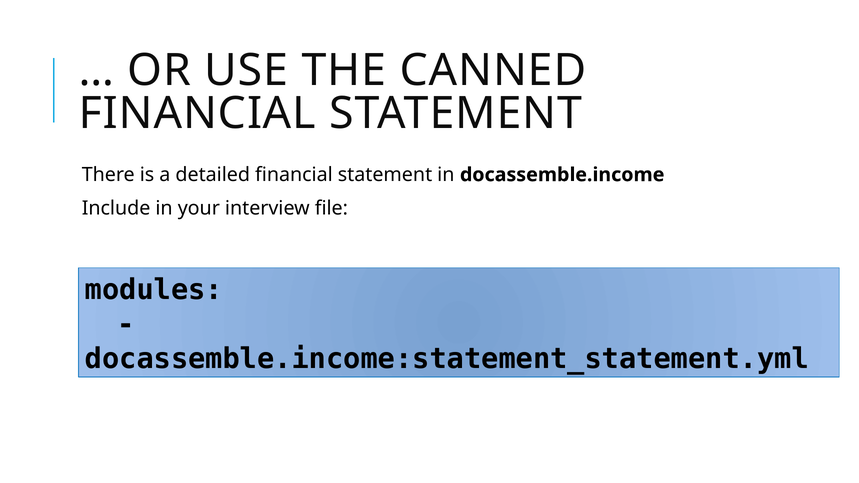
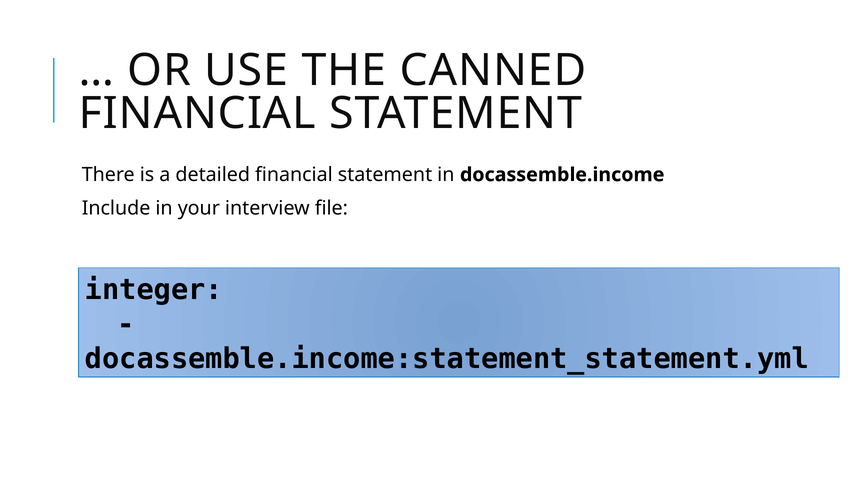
modules: modules -> integer
